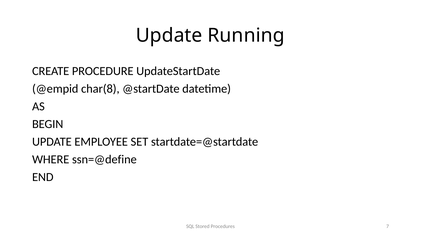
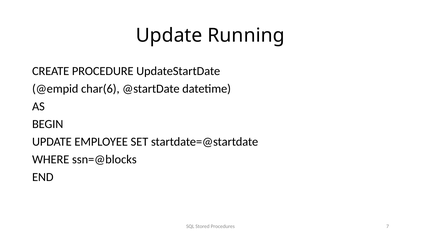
char(8: char(8 -> char(6
ssn=@define: ssn=@define -> ssn=@blocks
